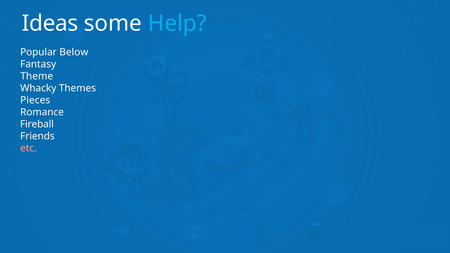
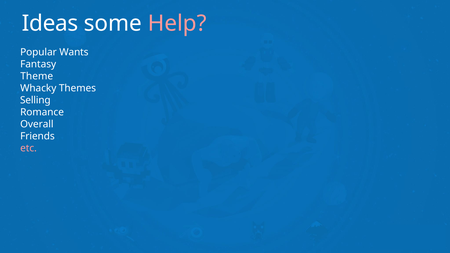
Help colour: light blue -> pink
Below: Below -> Wants
Pieces: Pieces -> Selling
Fireball: Fireball -> Overall
